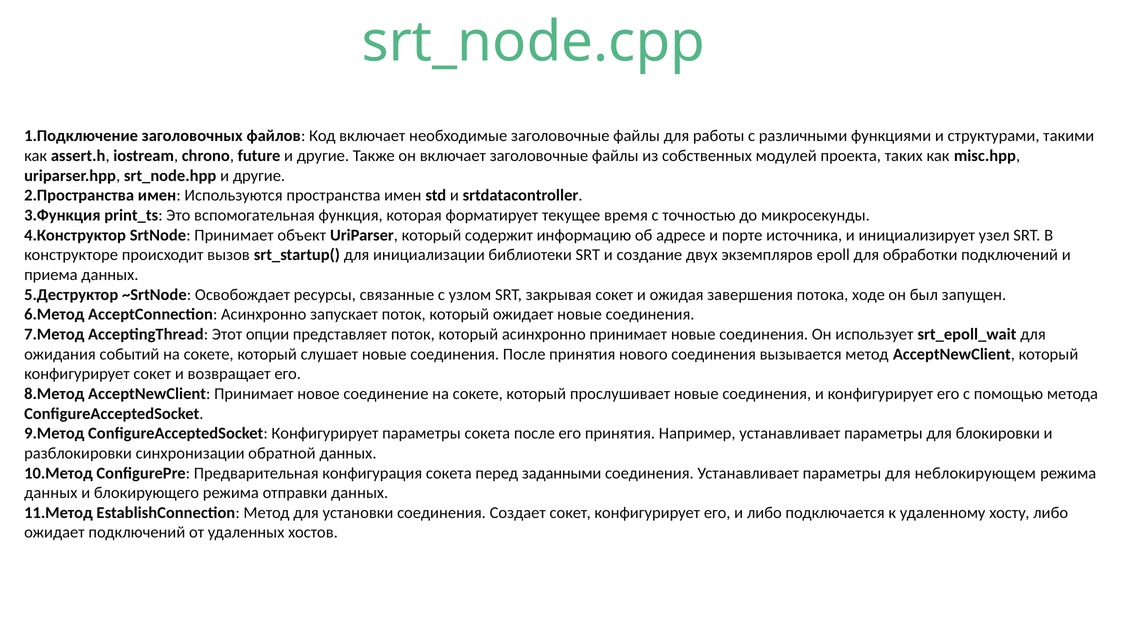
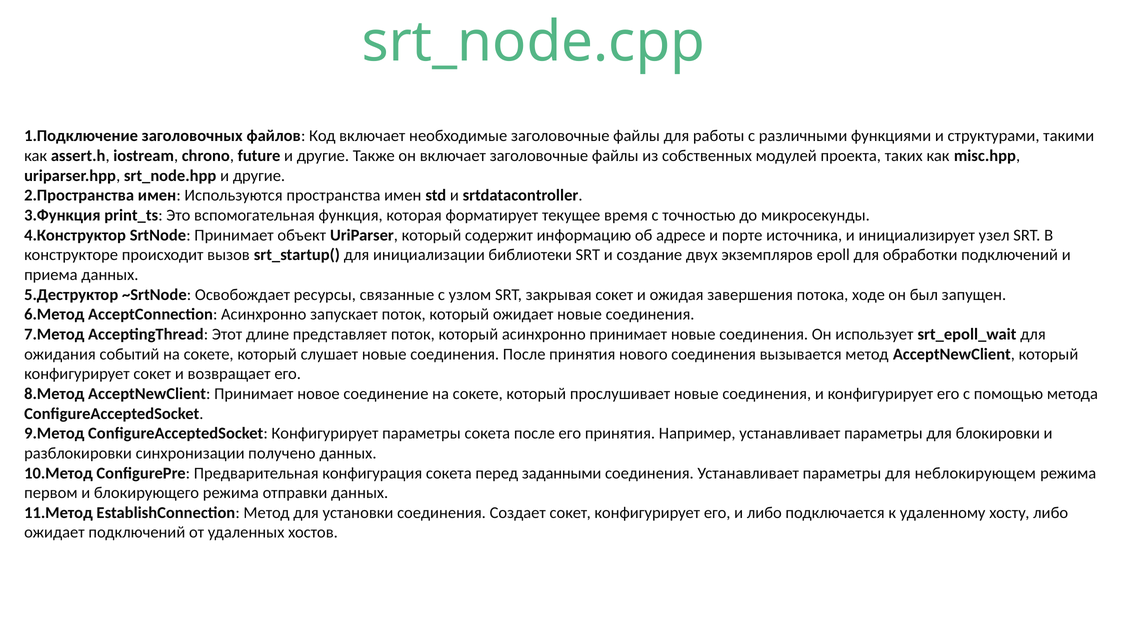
опции: опции -> длине
обратной: обратной -> получено
данных at (51, 493): данных -> первом
